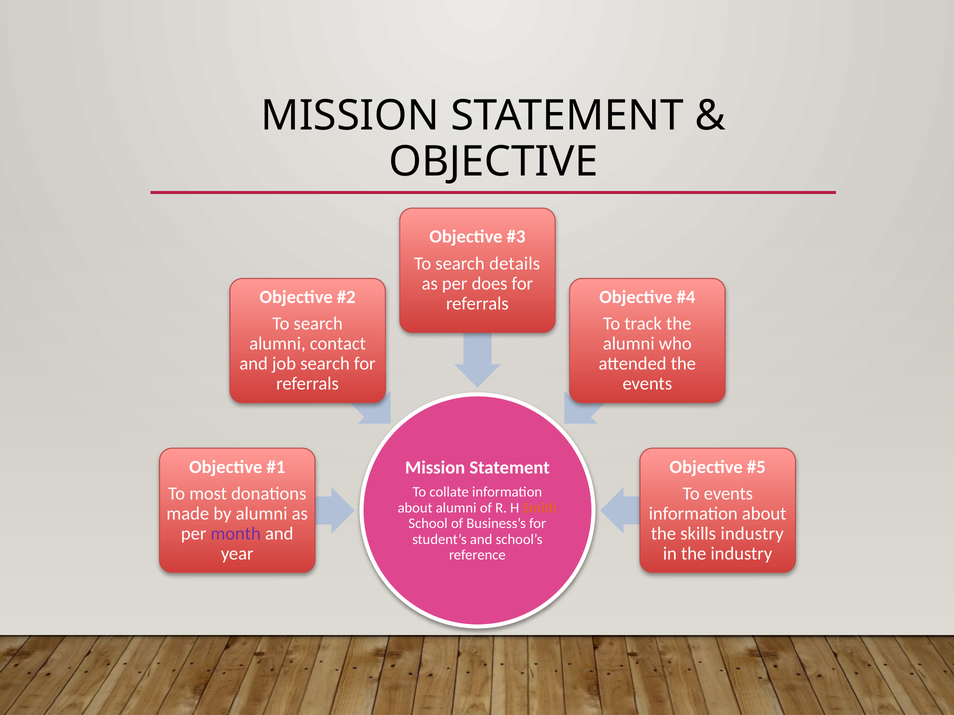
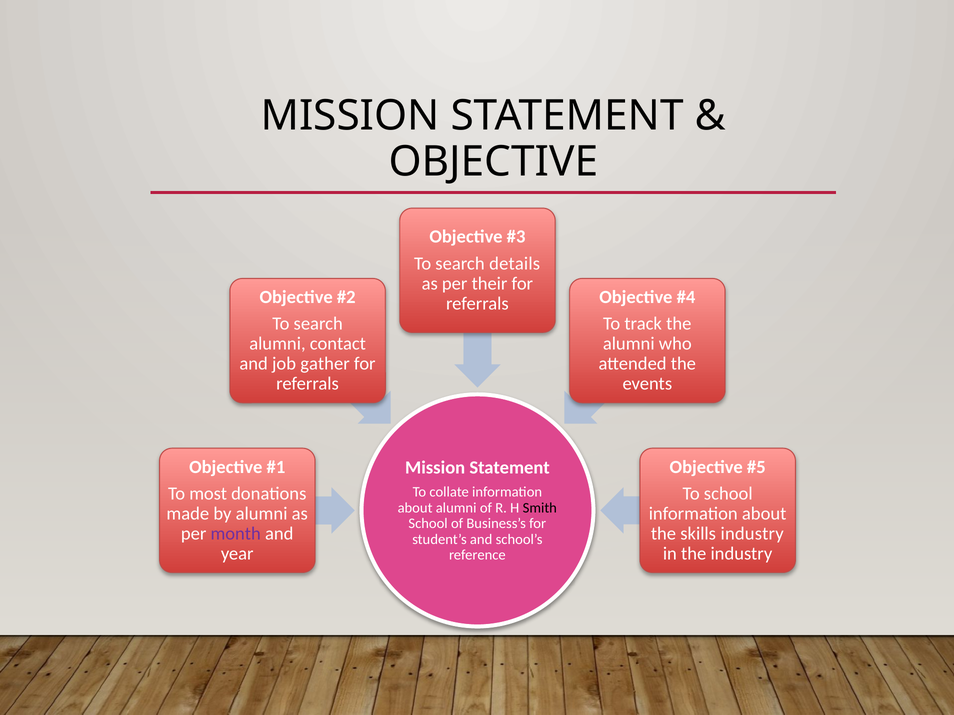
does: does -> their
job search: search -> gather
To events: events -> school
Smith colour: orange -> black
